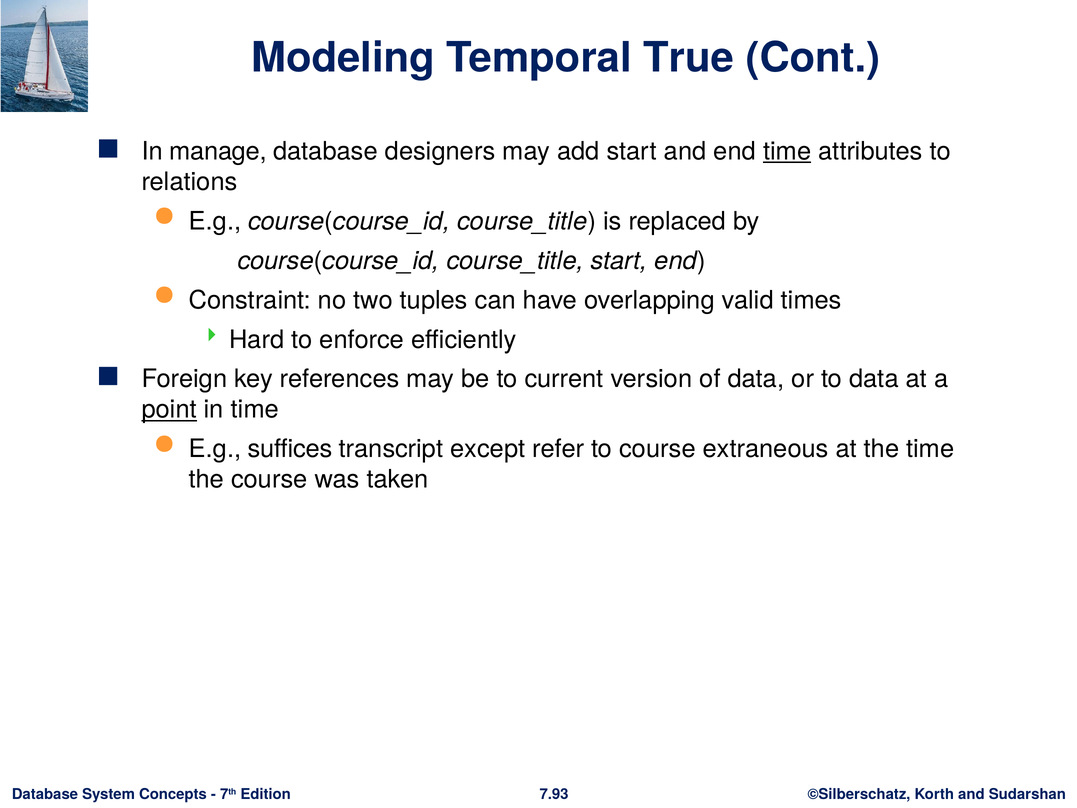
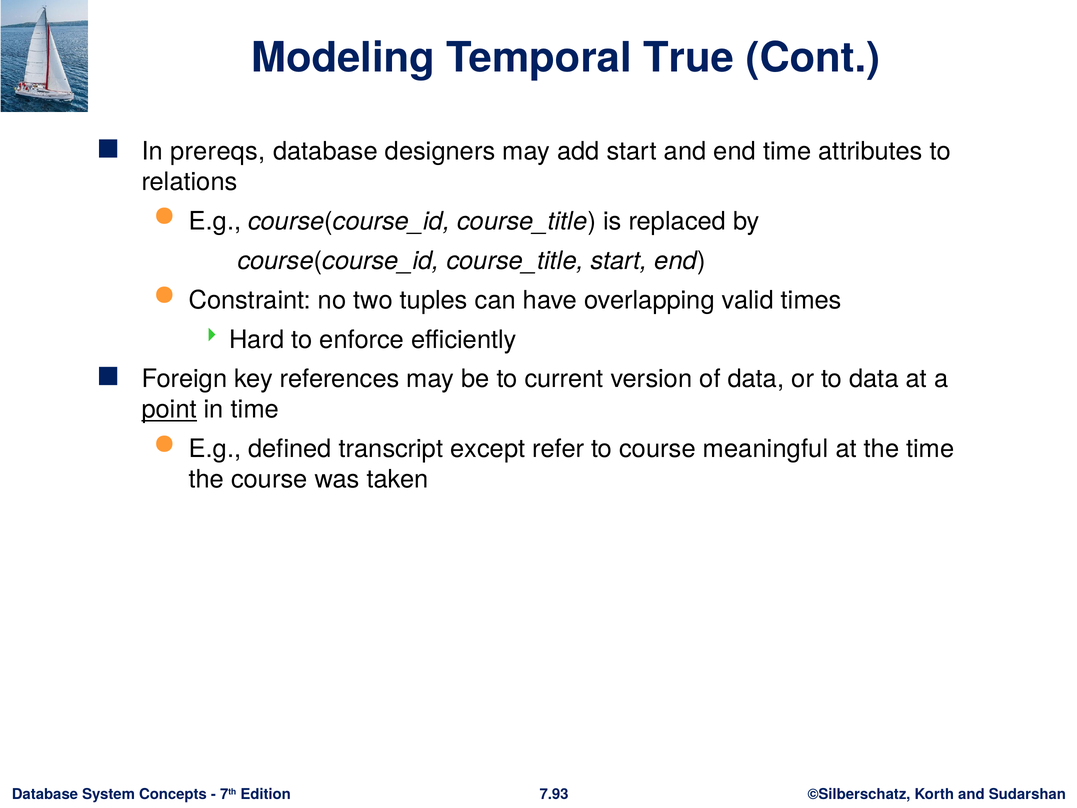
manage: manage -> prereqs
time at (787, 151) underline: present -> none
suffices: suffices -> defined
extraneous: extraneous -> meaningful
